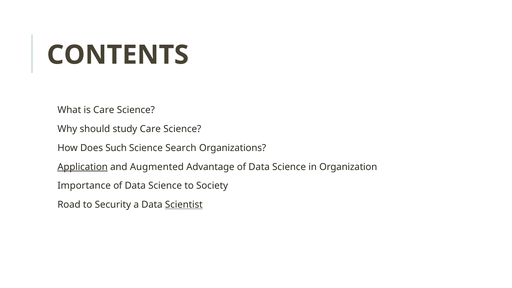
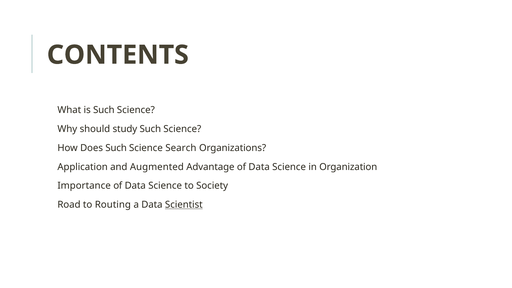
is Care: Care -> Such
study Care: Care -> Such
Application underline: present -> none
Security: Security -> Routing
